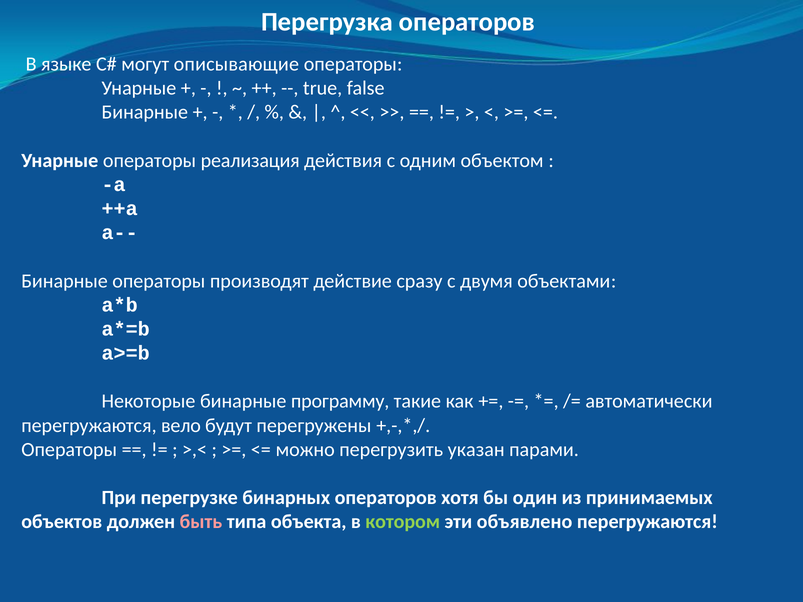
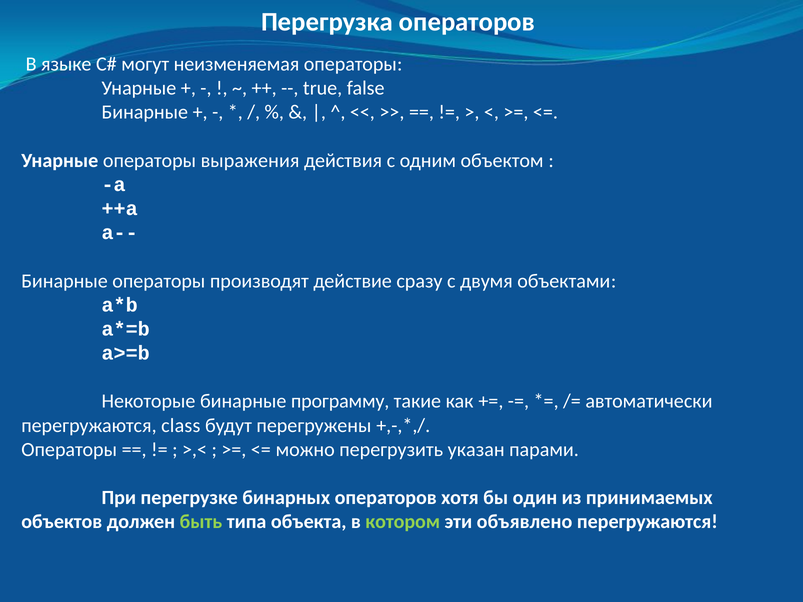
описывающие: описывающие -> неизменяемая
реализация: реализация -> выражения
вело: вело -> class
быть colour: pink -> light green
